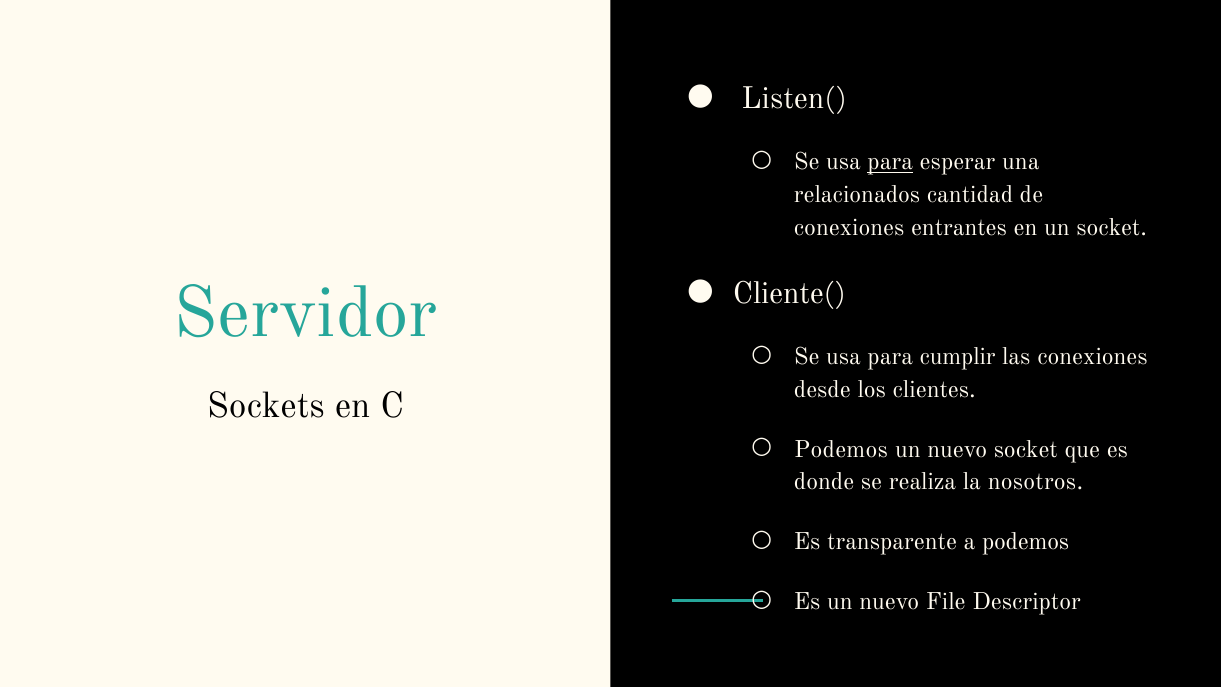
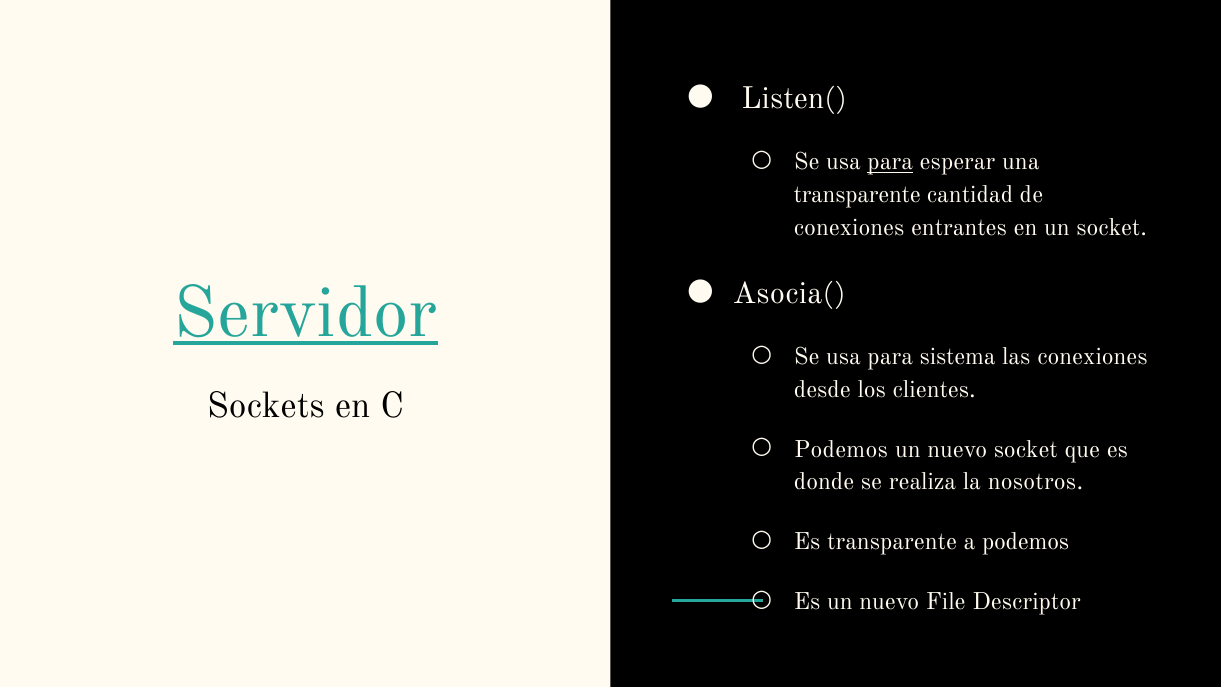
relacionados at (857, 195): relacionados -> transparente
Cliente(: Cliente( -> Asocia(
Servidor underline: none -> present
cumplir: cumplir -> sistema
